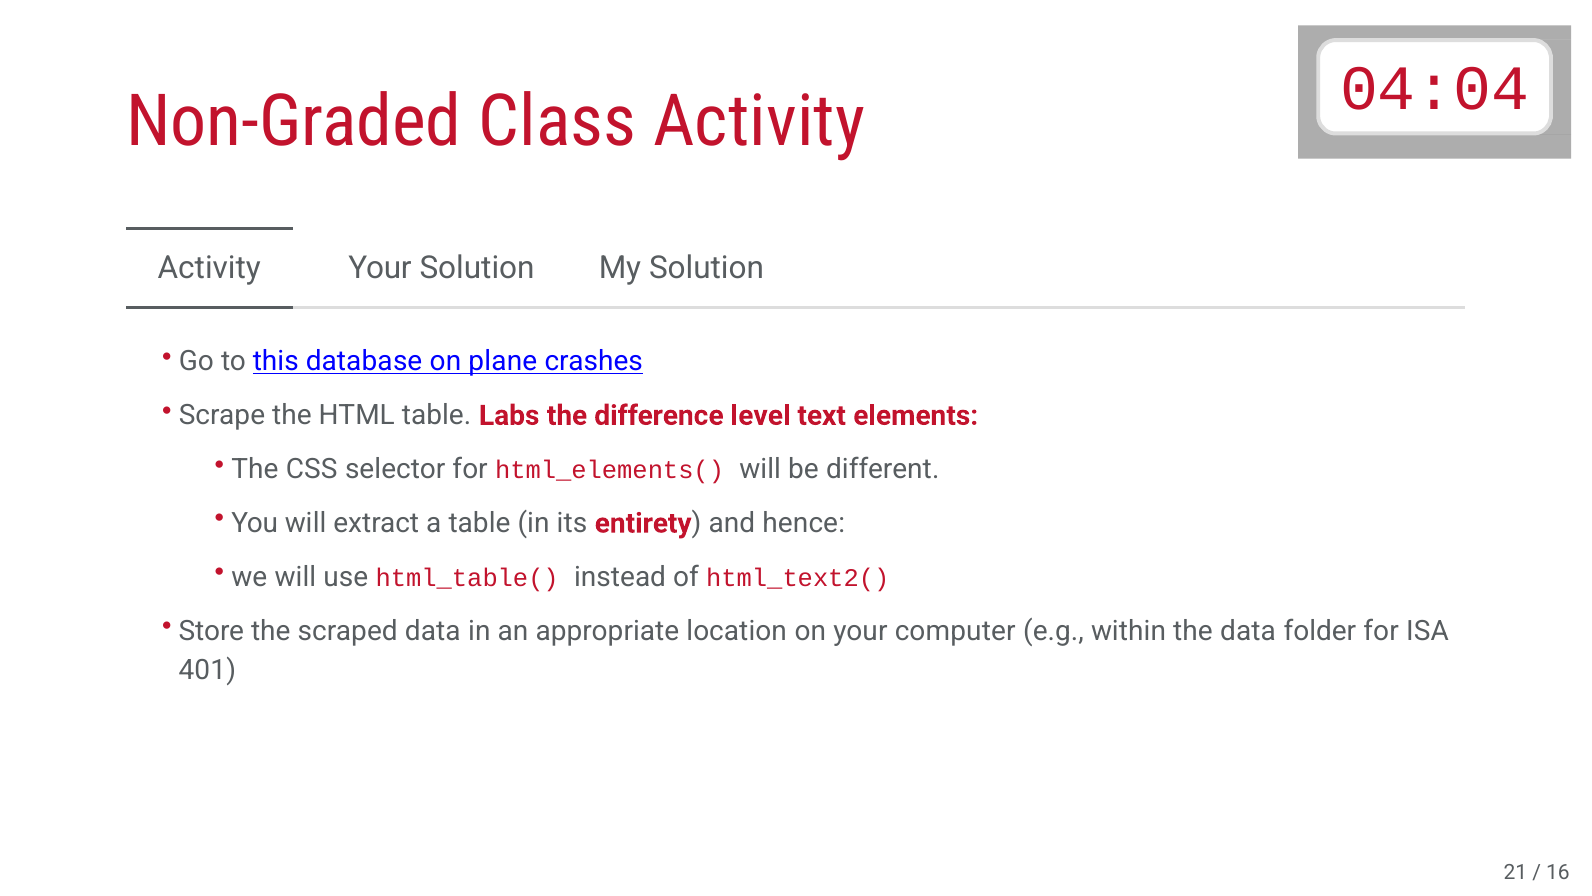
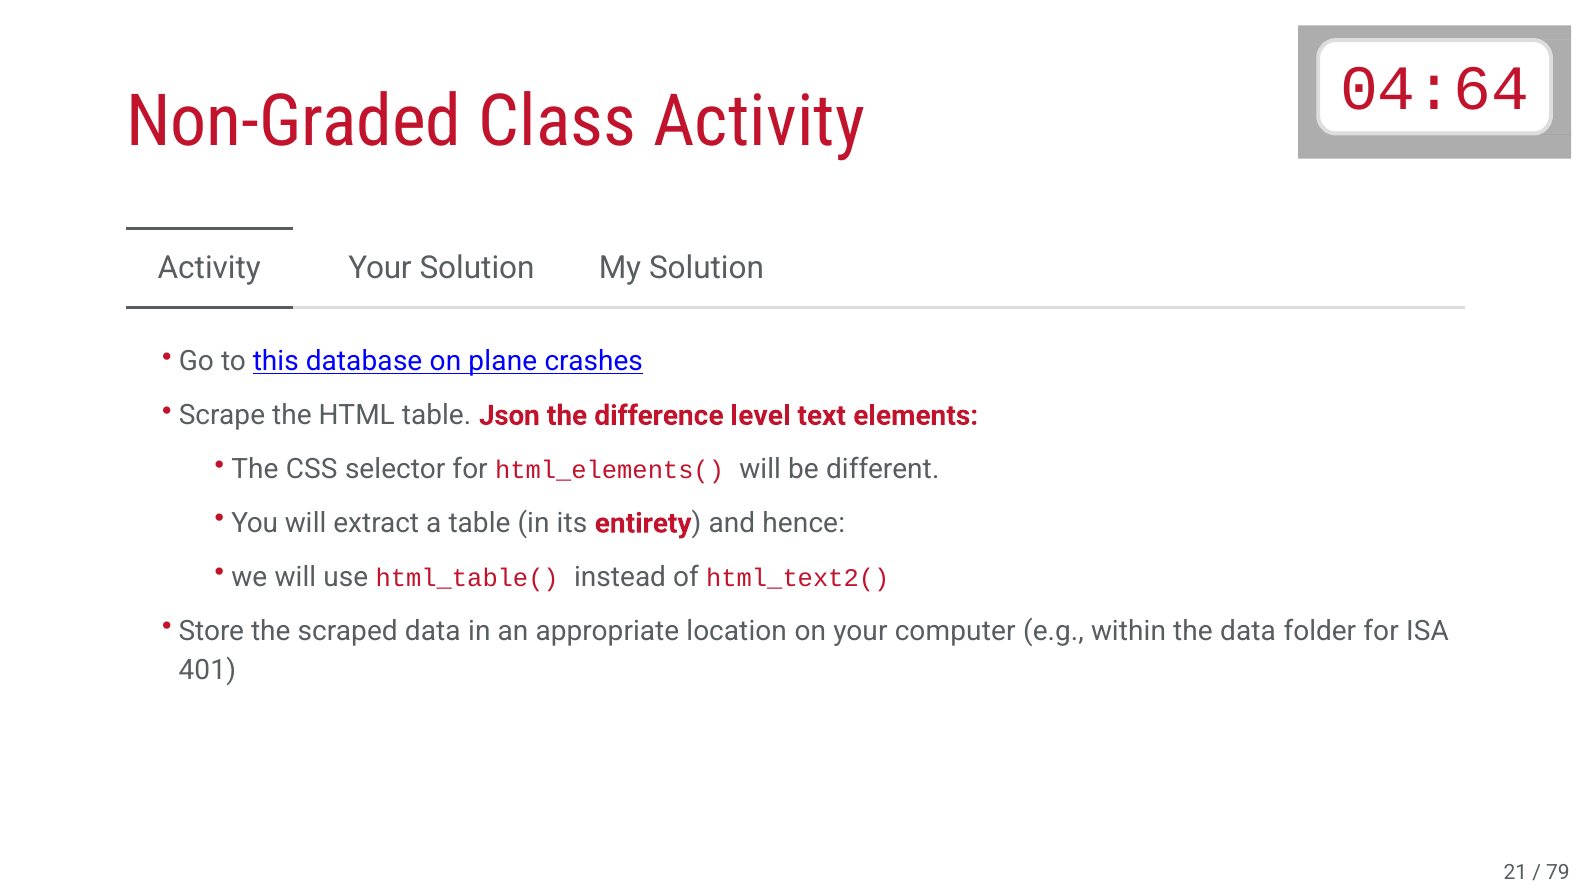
04:04: 04:04 -> 04:64
Labs: Labs -> Json
16: 16 -> 79
